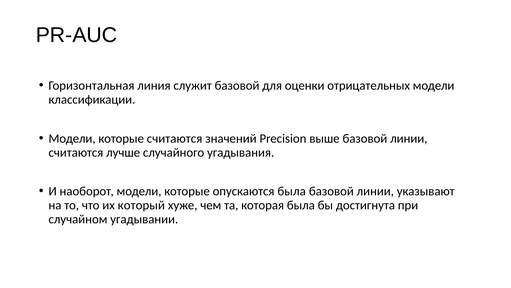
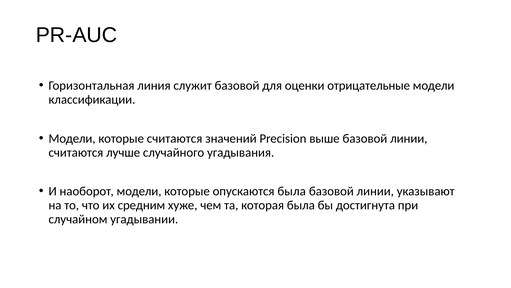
отрицательных: отрицательных -> отрицательные
который: который -> средним
